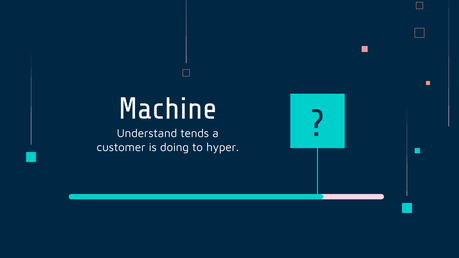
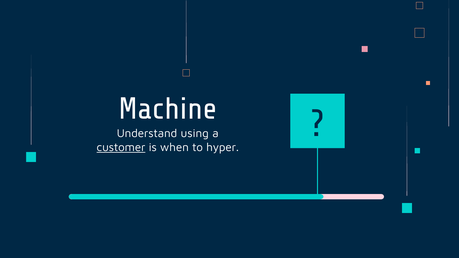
tends: tends -> using
customer underline: none -> present
doing: doing -> when
